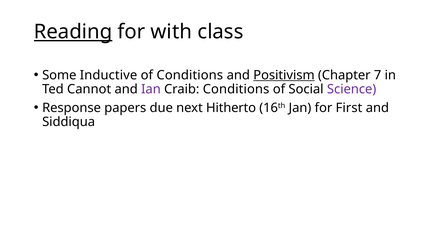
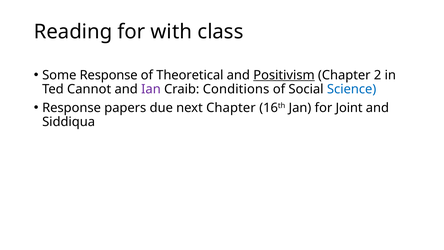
Reading underline: present -> none
Some Inductive: Inductive -> Response
of Conditions: Conditions -> Theoretical
7: 7 -> 2
Science colour: purple -> blue
next Hitherto: Hitherto -> Chapter
First: First -> Joint
